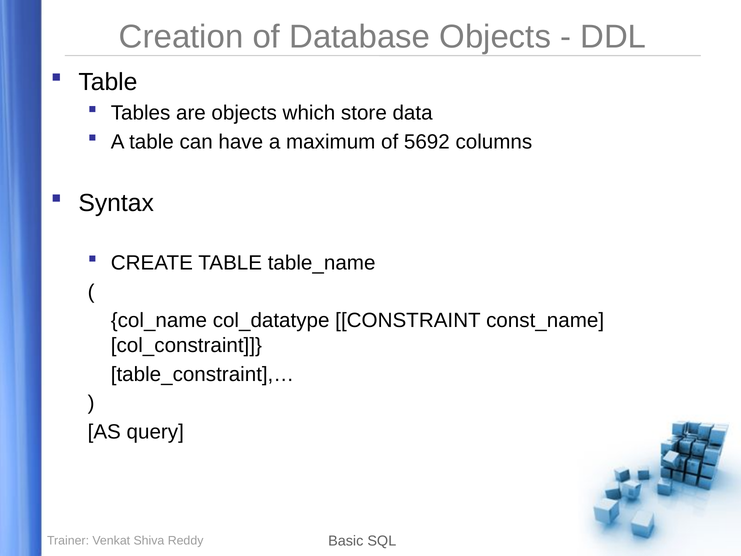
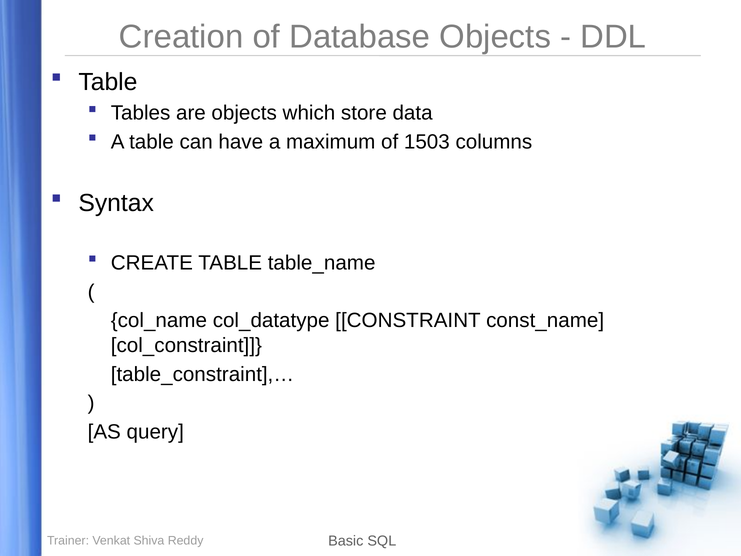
5692: 5692 -> 1503
